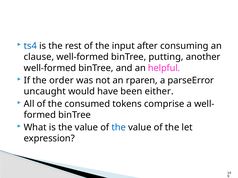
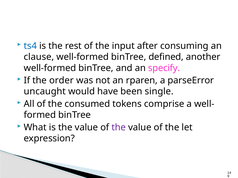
putting: putting -> defined
helpful: helpful -> specify
either: either -> single
the at (119, 128) colour: blue -> purple
